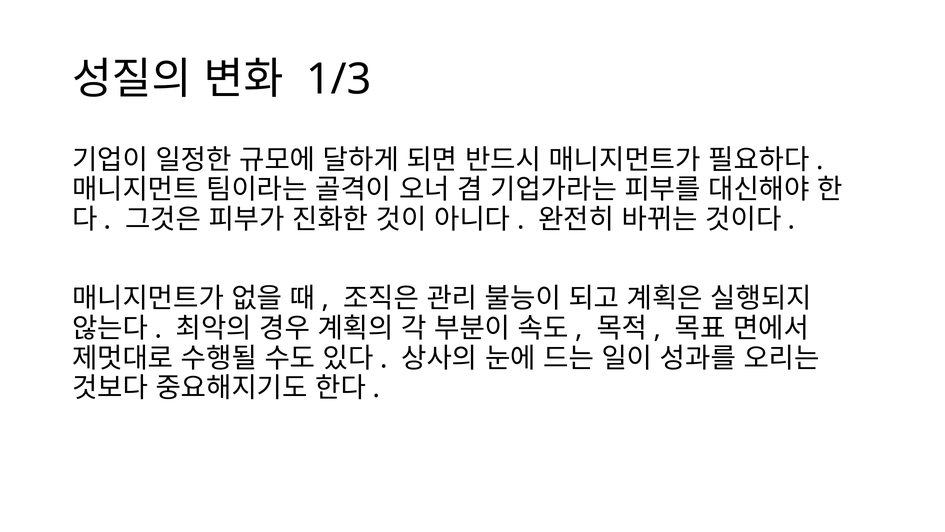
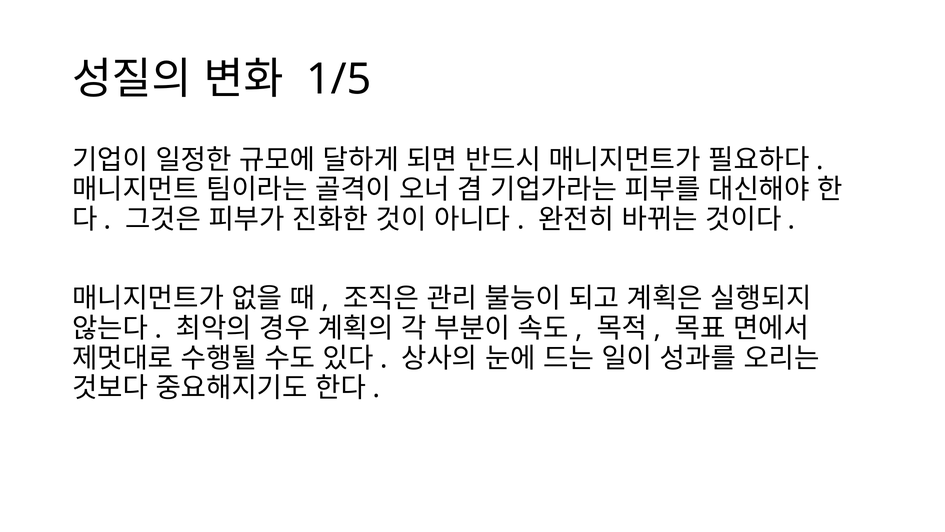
1/3: 1/3 -> 1/5
